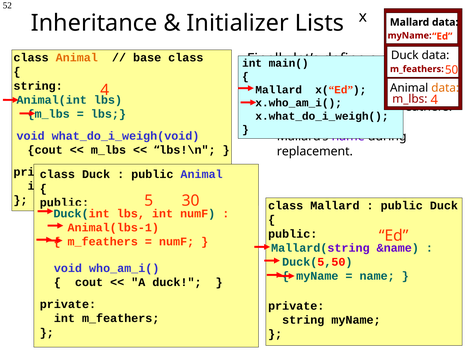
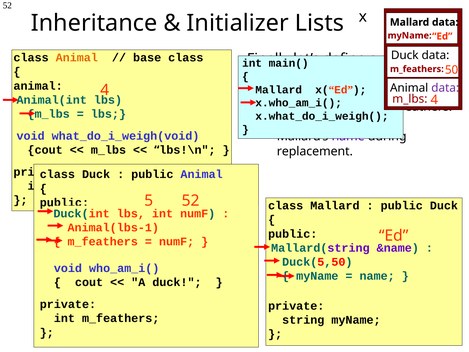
string at (38, 86): string -> animal
data at (445, 88) colour: orange -> purple
5 30: 30 -> 52
